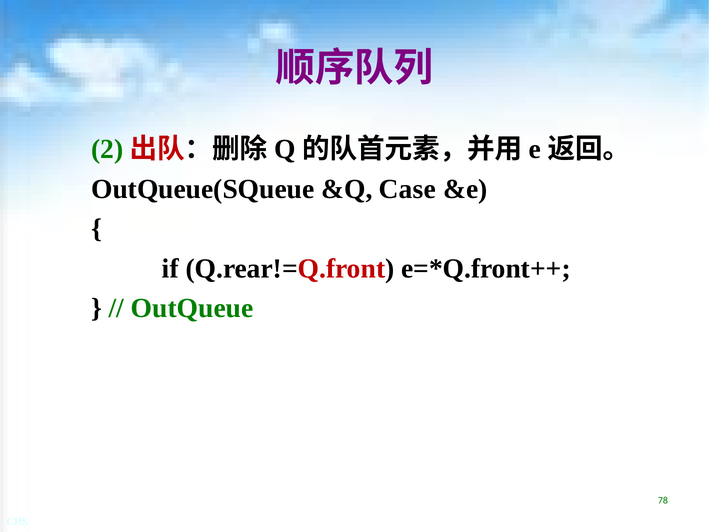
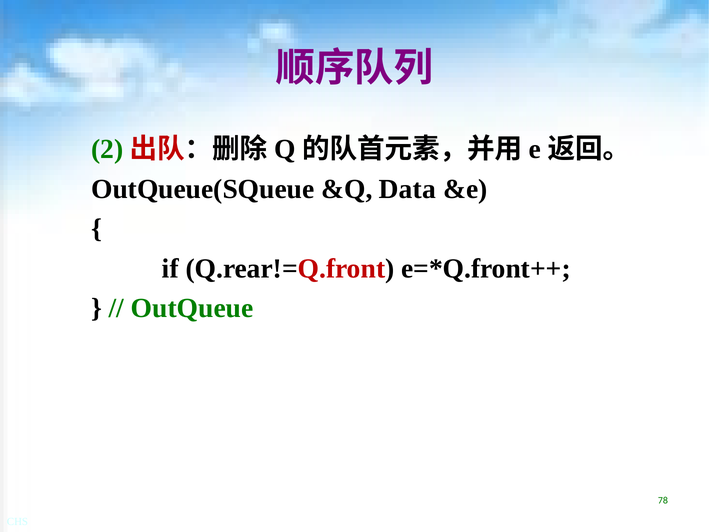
Case: Case -> Data
